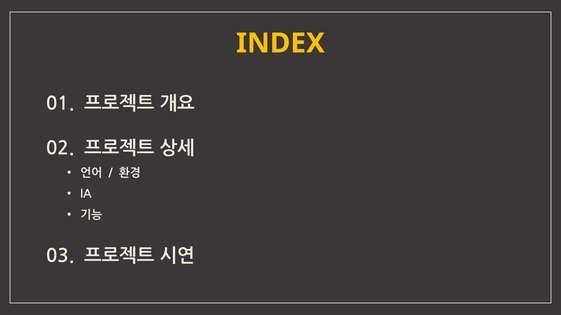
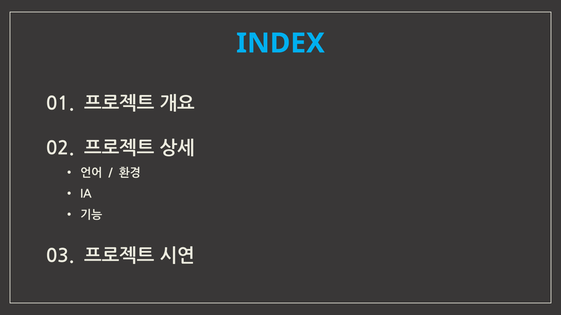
INDEX colour: yellow -> light blue
